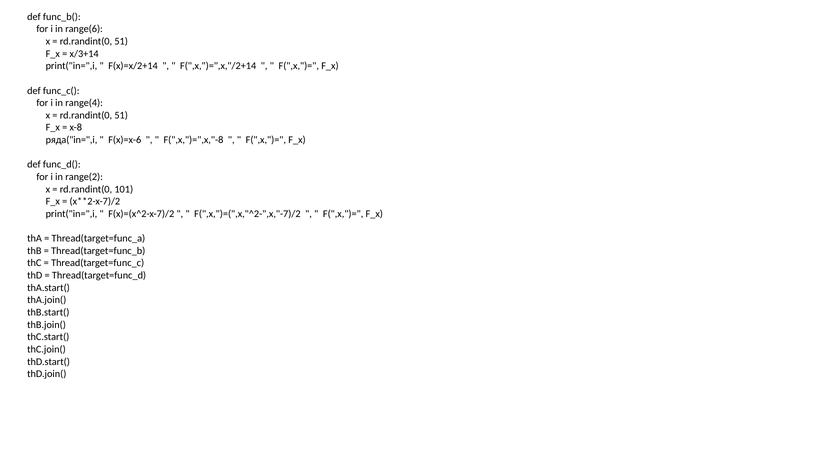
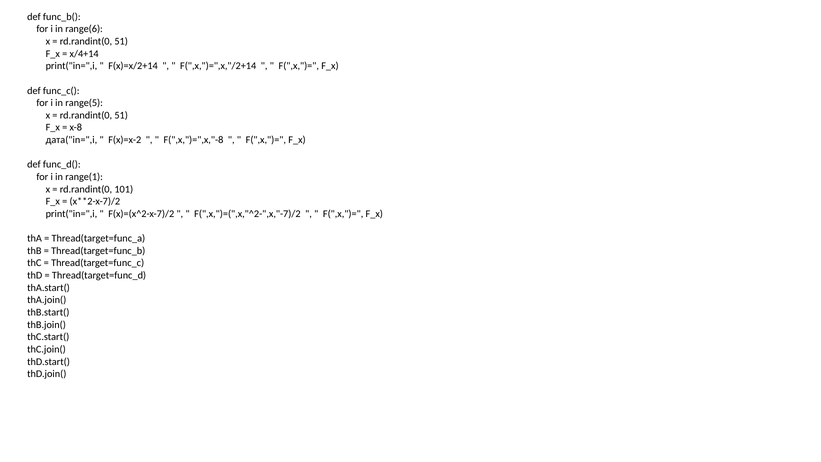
x/3+14: x/3+14 -> x/4+14
range(4: range(4 -> range(5
ряда("in=",i: ряда("in=",i -> дата("in=",i
F(x)=x-6: F(x)=x-6 -> F(x)=x-2
range(2: range(2 -> range(1
